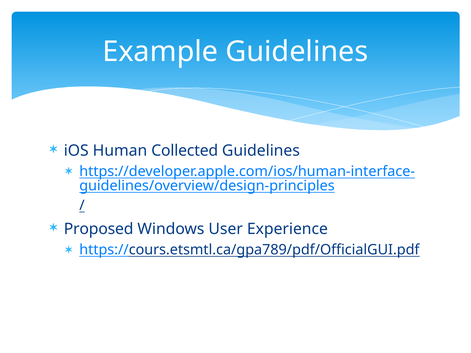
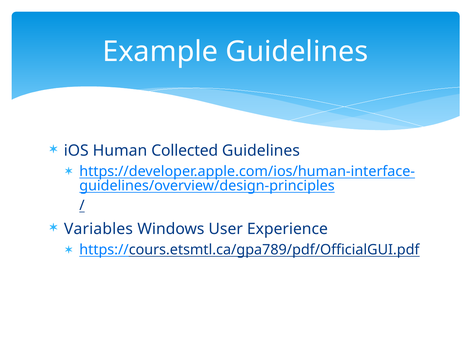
Proposed: Proposed -> Variables
